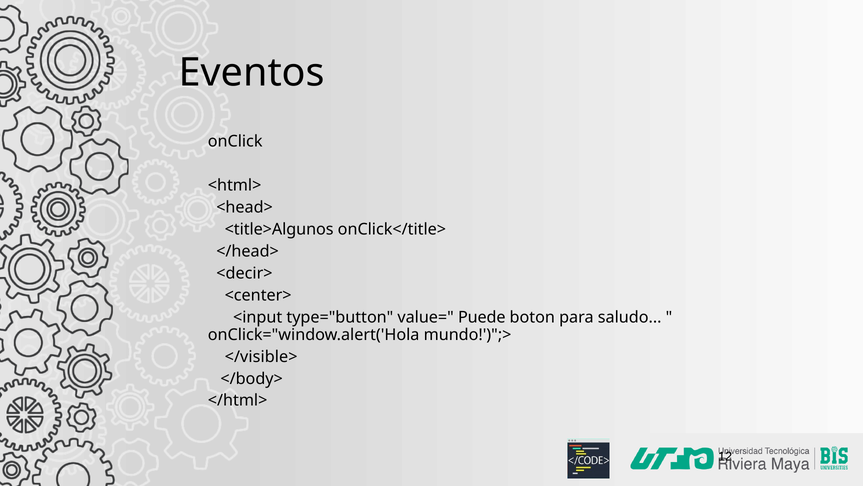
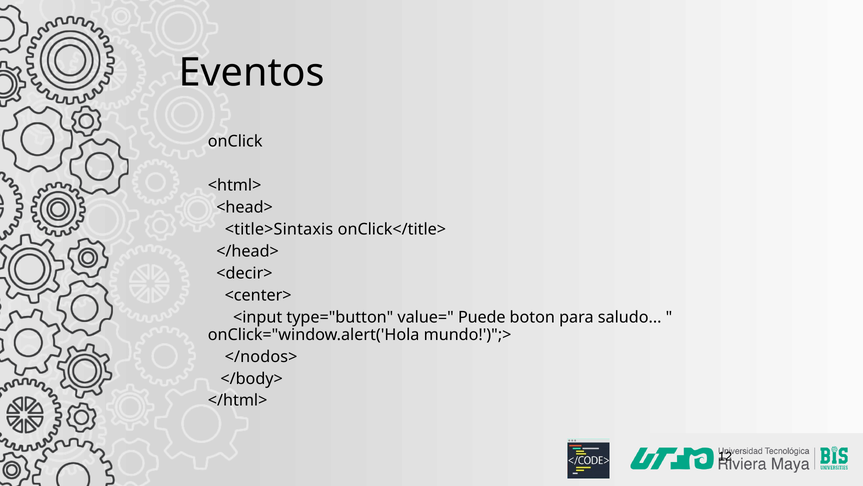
<title>Algunos: <title>Algunos -> <title>Sintaxis
</visible>: </visible> -> </nodos>
